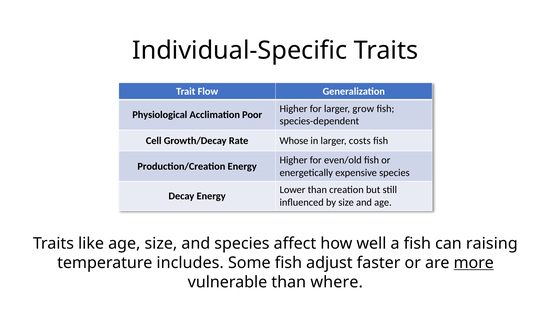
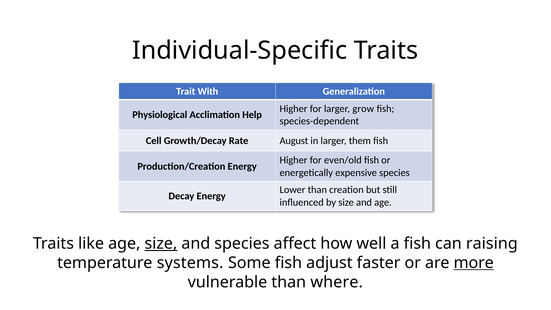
Flow: Flow -> With
Poor: Poor -> Help
Whose: Whose -> August
costs: costs -> them
size at (161, 243) underline: none -> present
includes: includes -> systems
